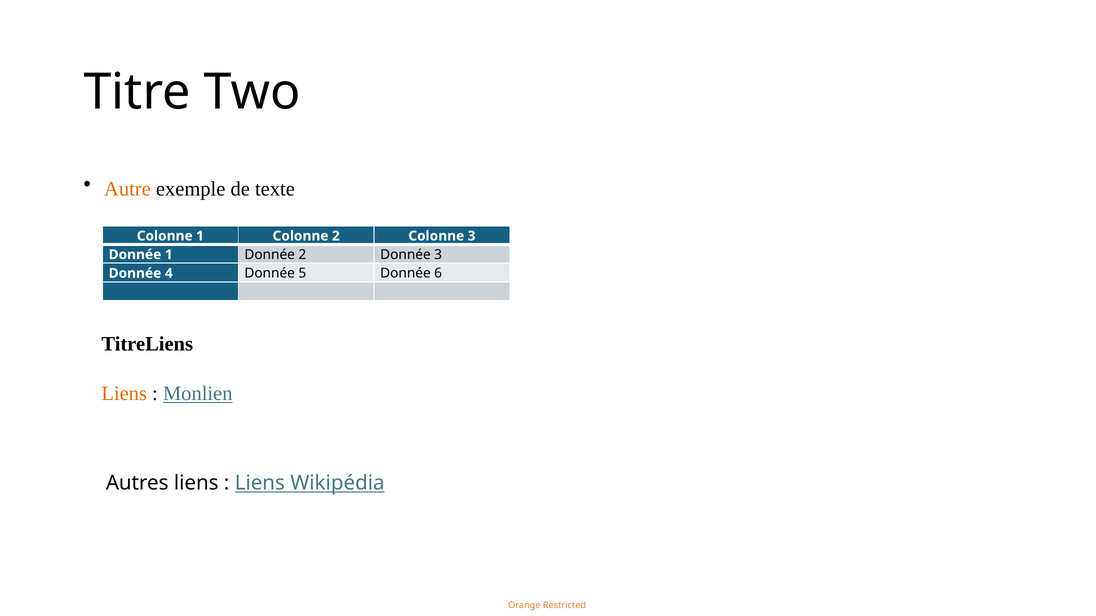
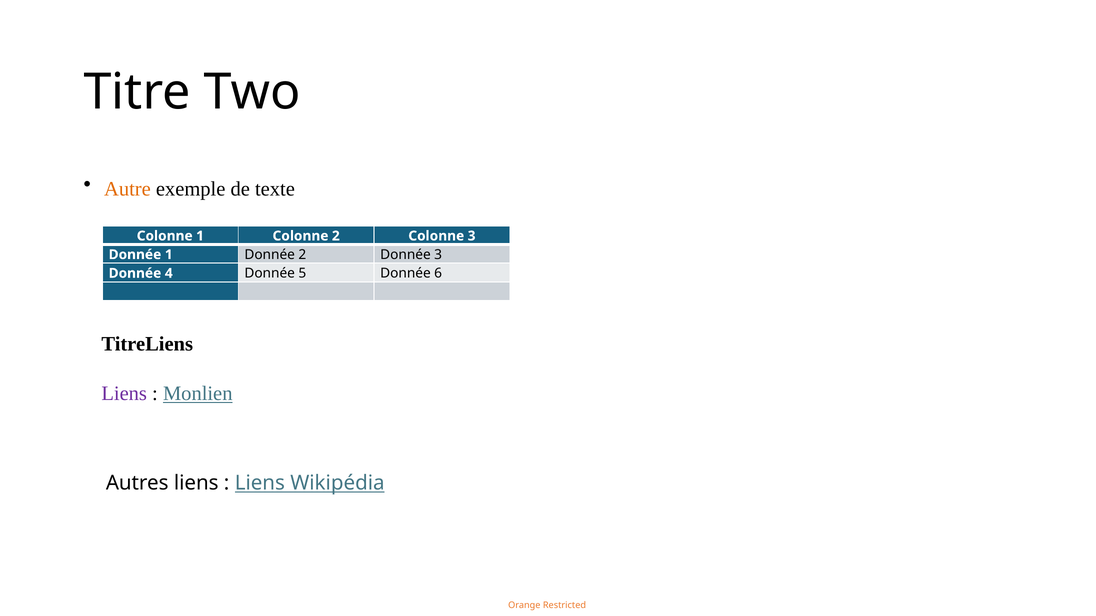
Liens at (124, 394) colour: orange -> purple
